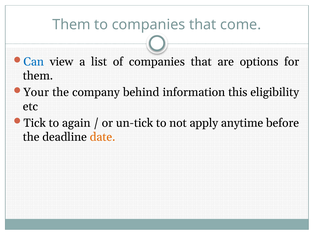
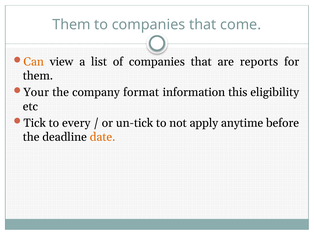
Can colour: blue -> orange
options: options -> reports
behind: behind -> format
again: again -> every
